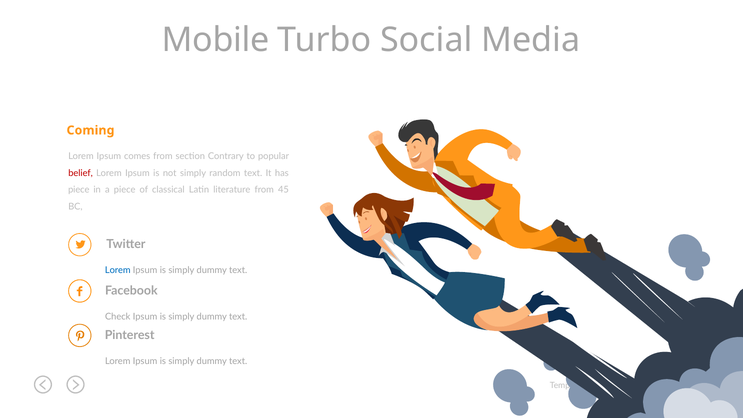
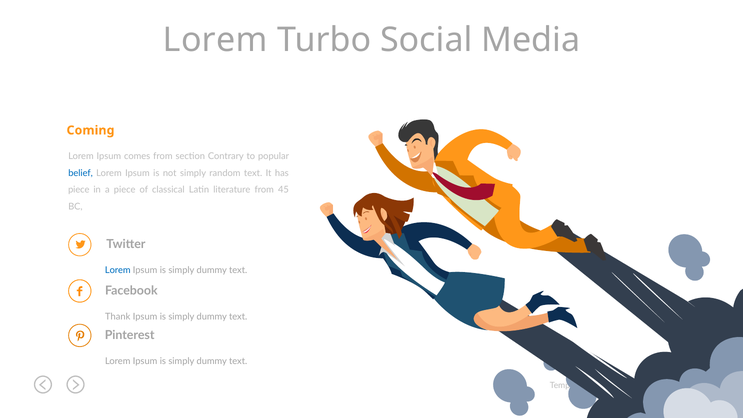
Mobile at (216, 40): Mobile -> Lorem
belief colour: red -> blue
Check: Check -> Thank
